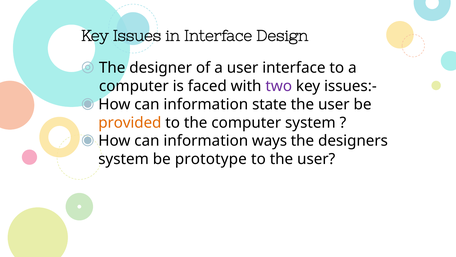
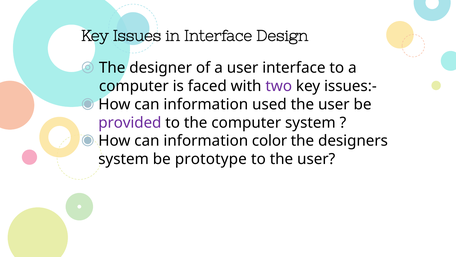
state: state -> used
provided colour: orange -> purple
ways: ways -> color
